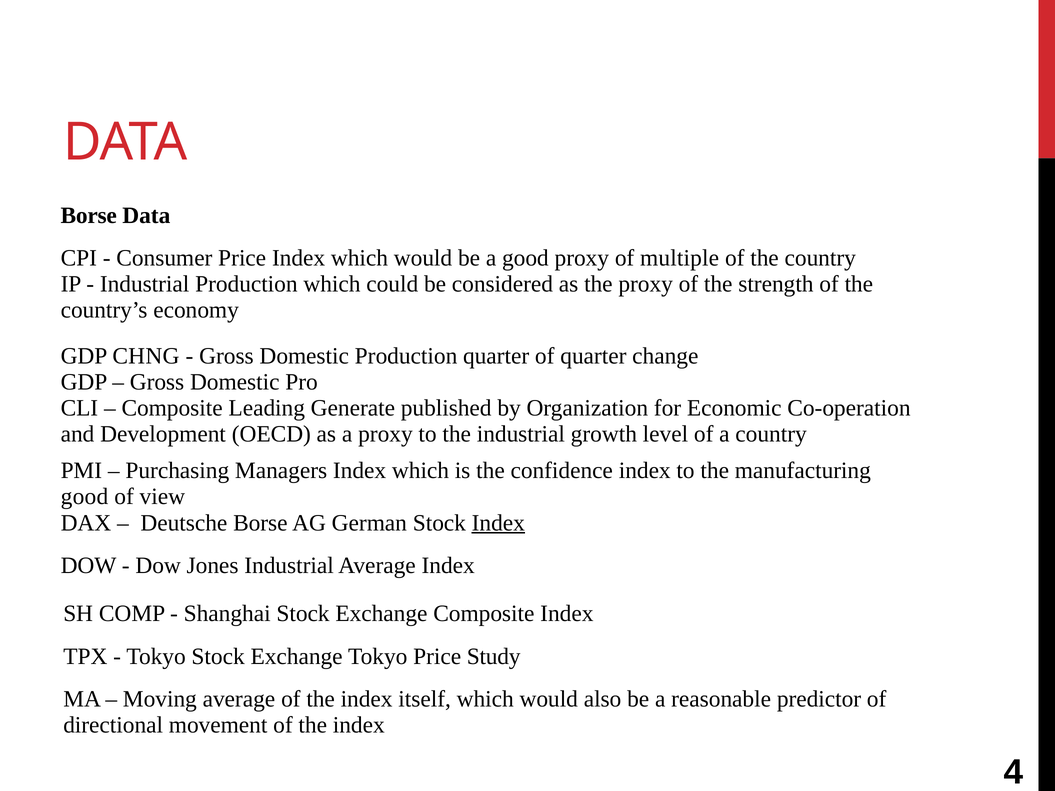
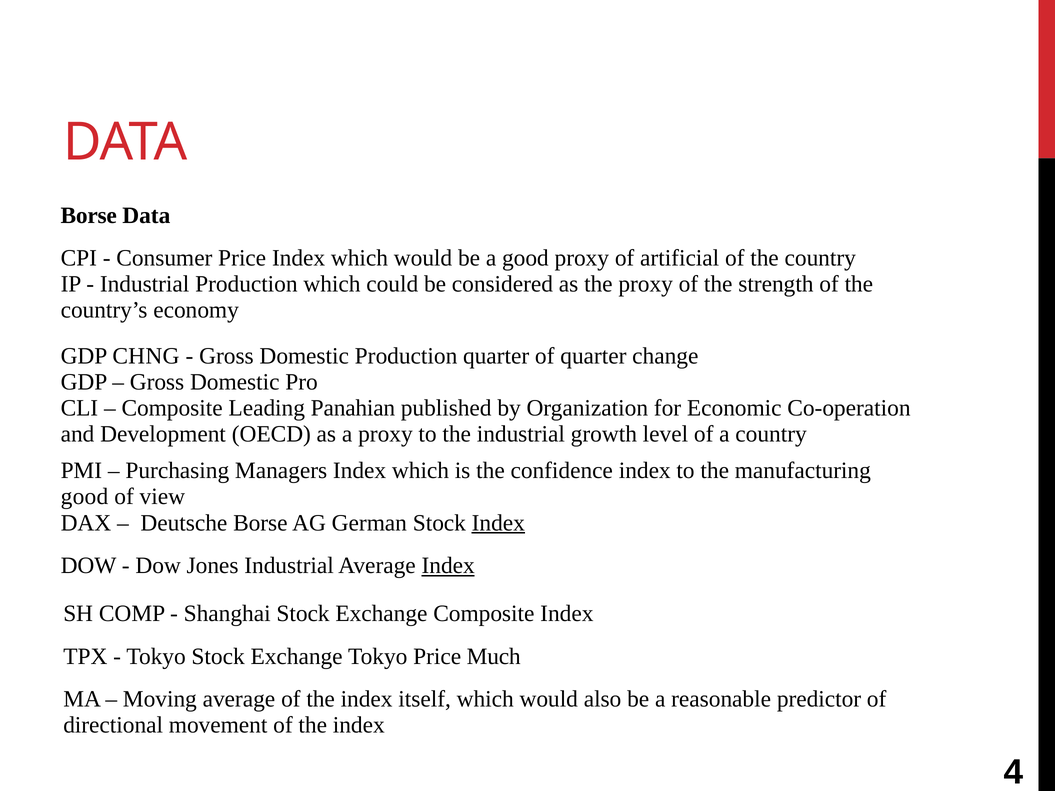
multiple: multiple -> artificial
Generate: Generate -> Panahian
Index at (448, 566) underline: none -> present
Study: Study -> Much
